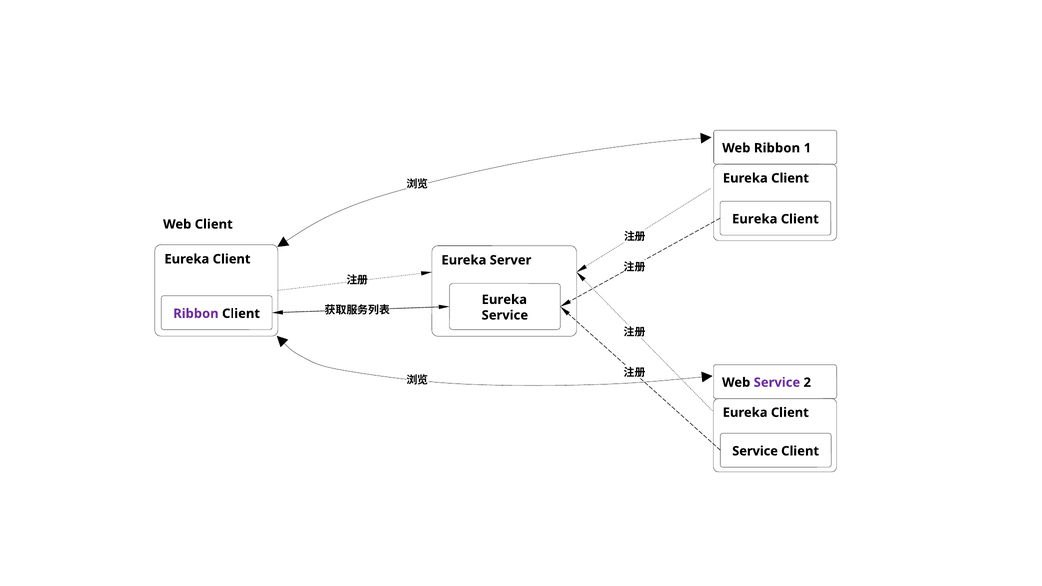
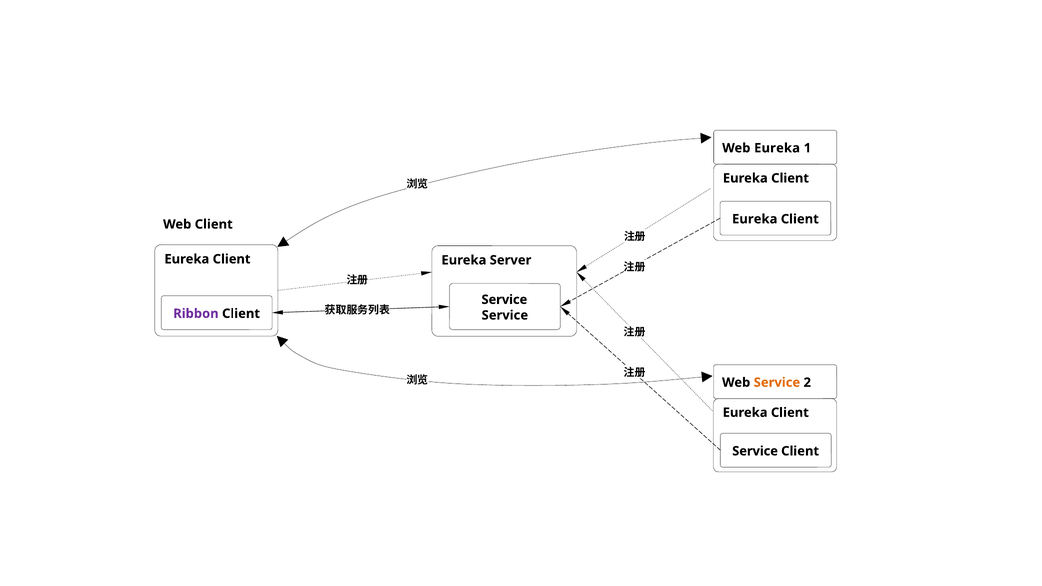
Web Ribbon: Ribbon -> Eureka
Eureka at (504, 300): Eureka -> Service
Service at (777, 383) colour: purple -> orange
